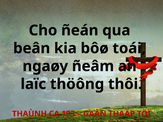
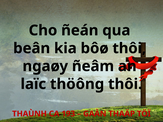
bôø toái: toái -> thôi
